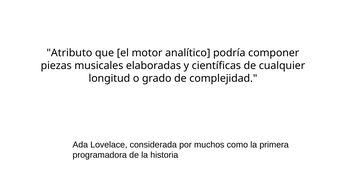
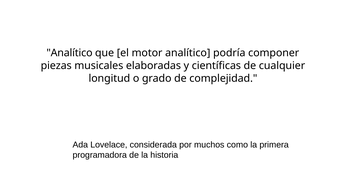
Atributo at (69, 53): Atributo -> Analítico
